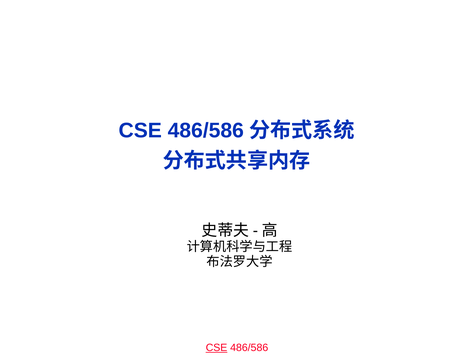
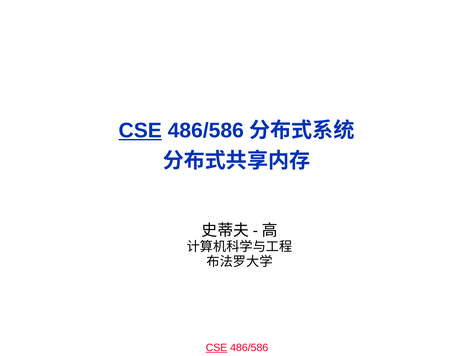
CSE at (140, 130) underline: none -> present
